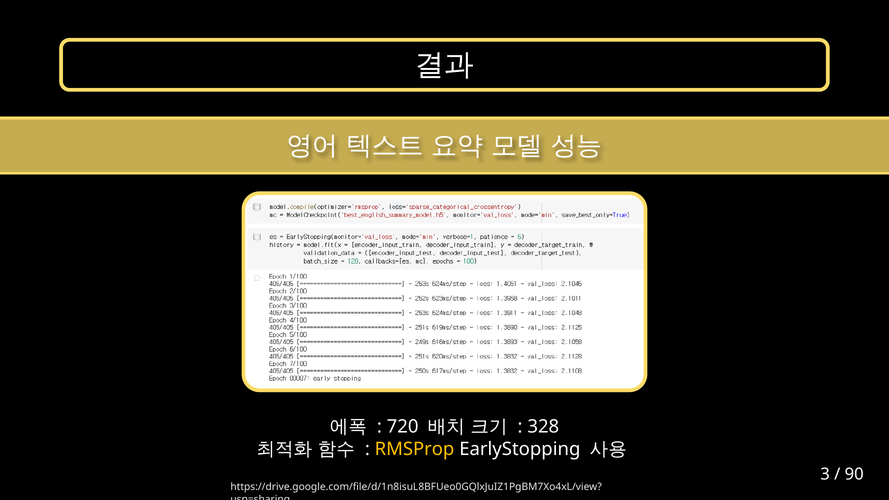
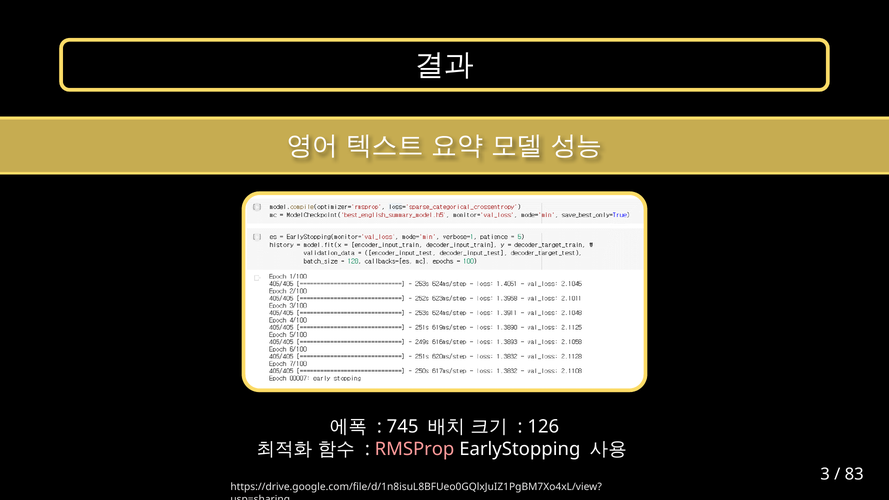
720: 720 -> 745
328: 328 -> 126
RMSProp colour: yellow -> pink
90: 90 -> 83
